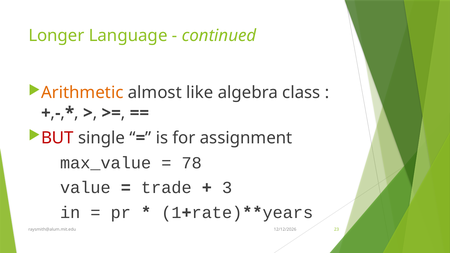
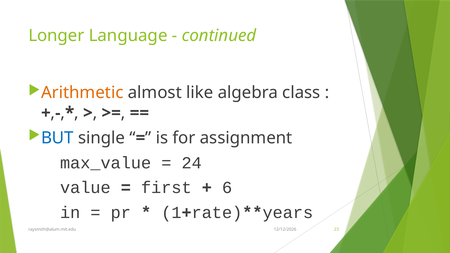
BUT colour: red -> blue
78: 78 -> 24
trade: trade -> first
3: 3 -> 6
